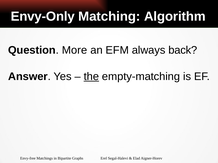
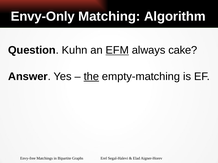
More: More -> Kuhn
EFM underline: none -> present
back: back -> cake
